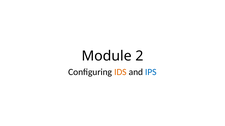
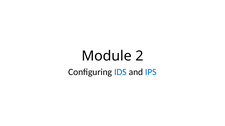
IDS colour: orange -> blue
